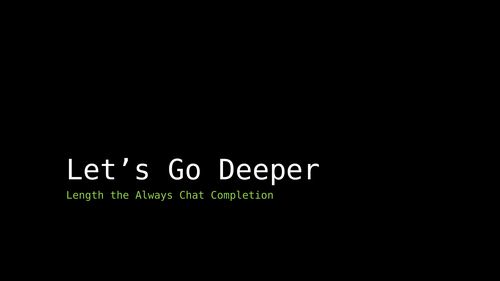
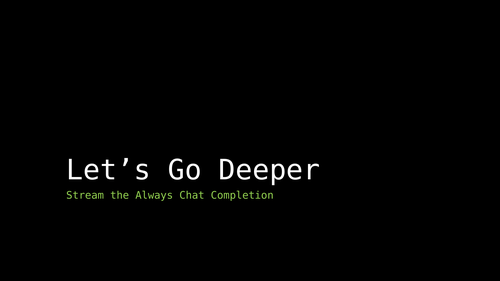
Length: Length -> Stream
